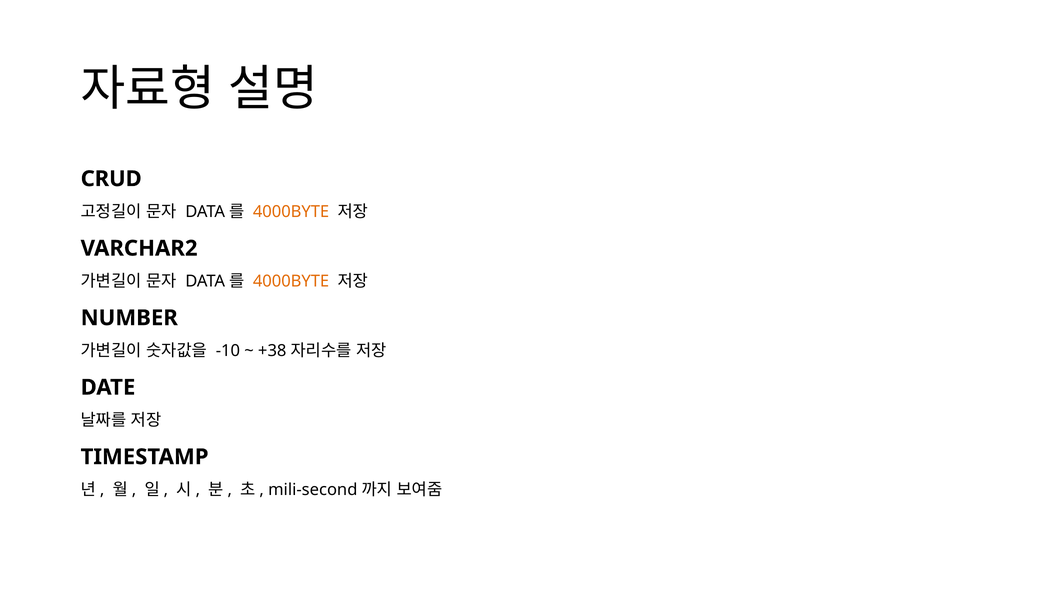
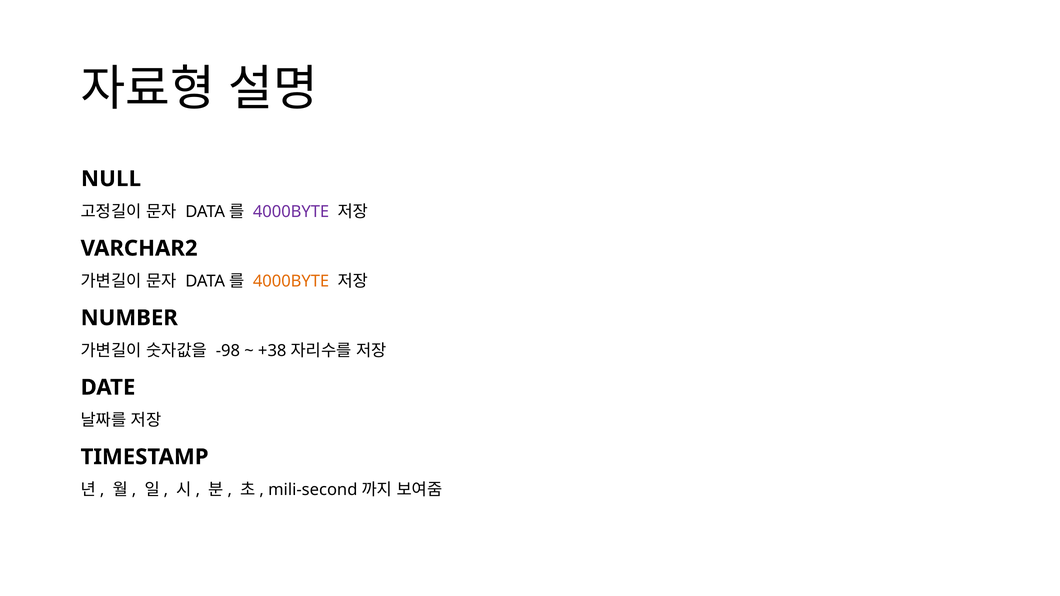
CRUD: CRUD -> NULL
4000BYTE at (291, 212) colour: orange -> purple
-10: -10 -> -98
